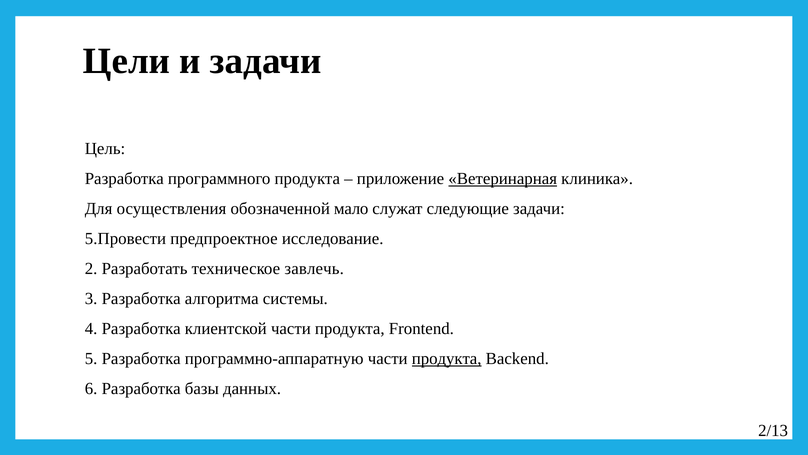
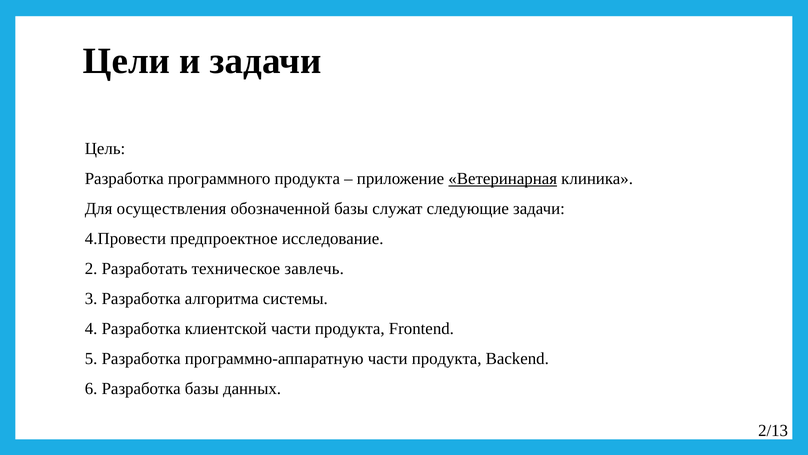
обозначенной мало: мало -> базы
5.Провести: 5.Провести -> 4.Провести
продукта at (447, 358) underline: present -> none
